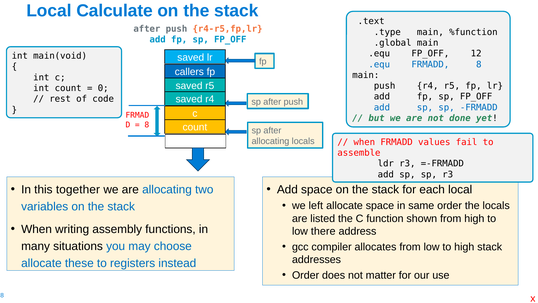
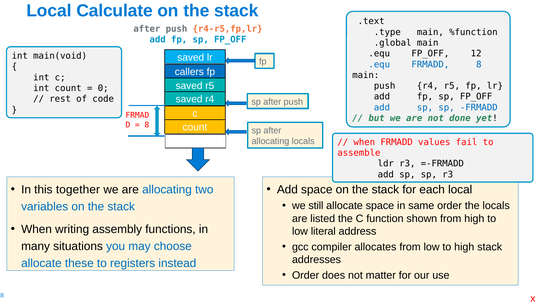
left: left -> still
there: there -> literal
